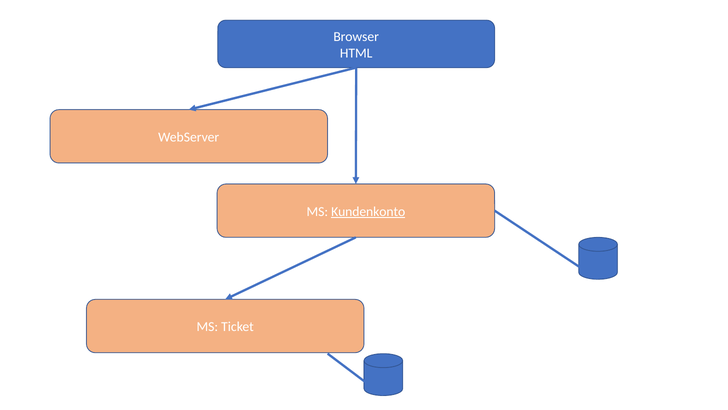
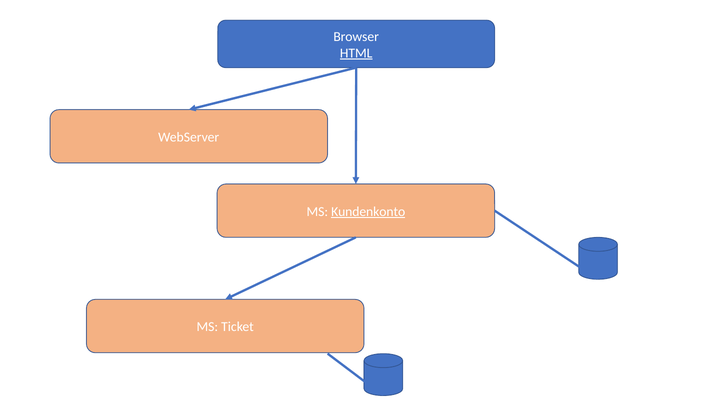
HTML underline: none -> present
